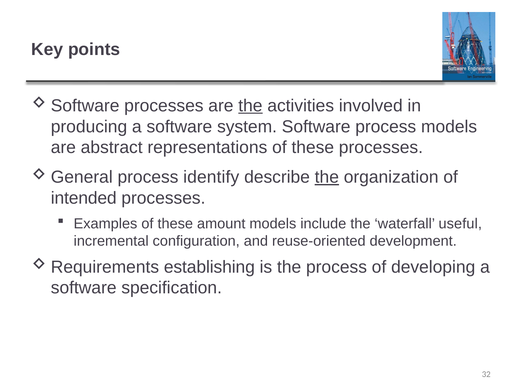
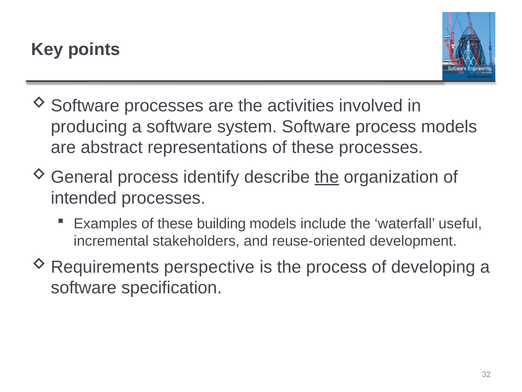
the at (250, 106) underline: present -> none
amount: amount -> building
configuration: configuration -> stakeholders
establishing: establishing -> perspective
